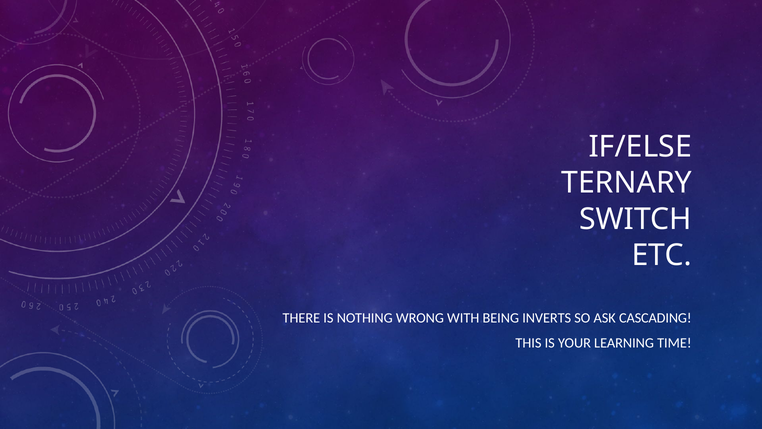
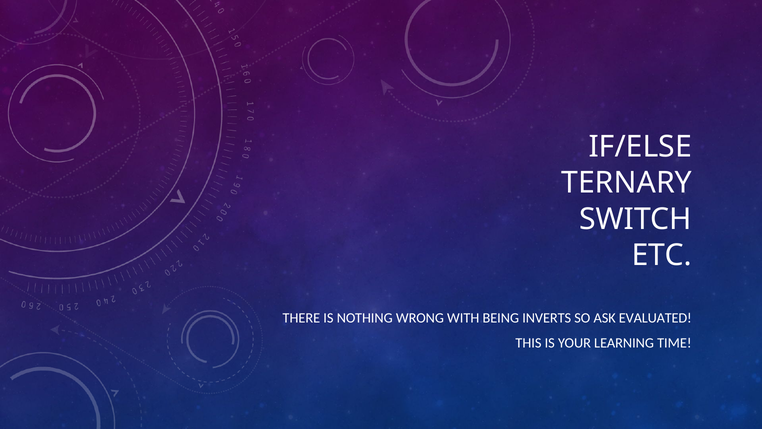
CASCADING: CASCADING -> EVALUATED
